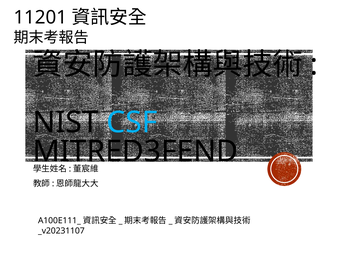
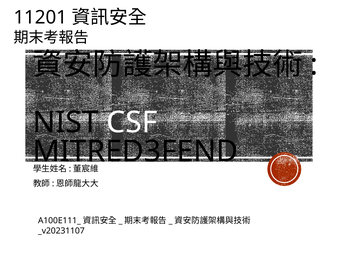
CSF colour: light blue -> white
